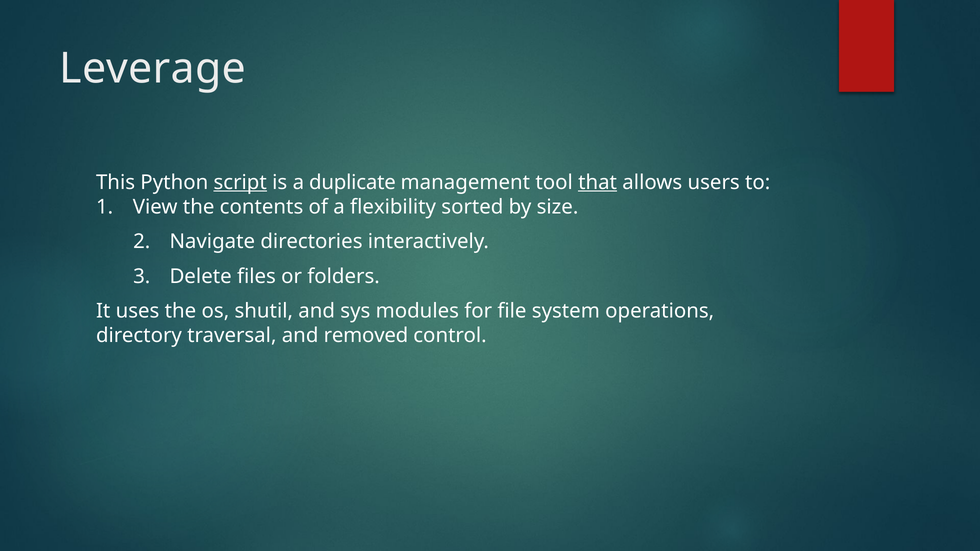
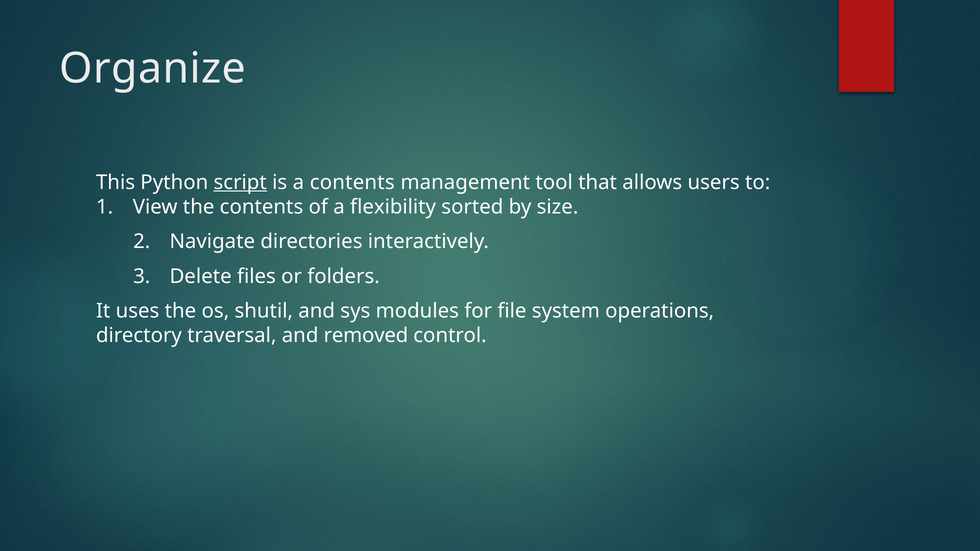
Leverage: Leverage -> Organize
a duplicate: duplicate -> contents
that underline: present -> none
